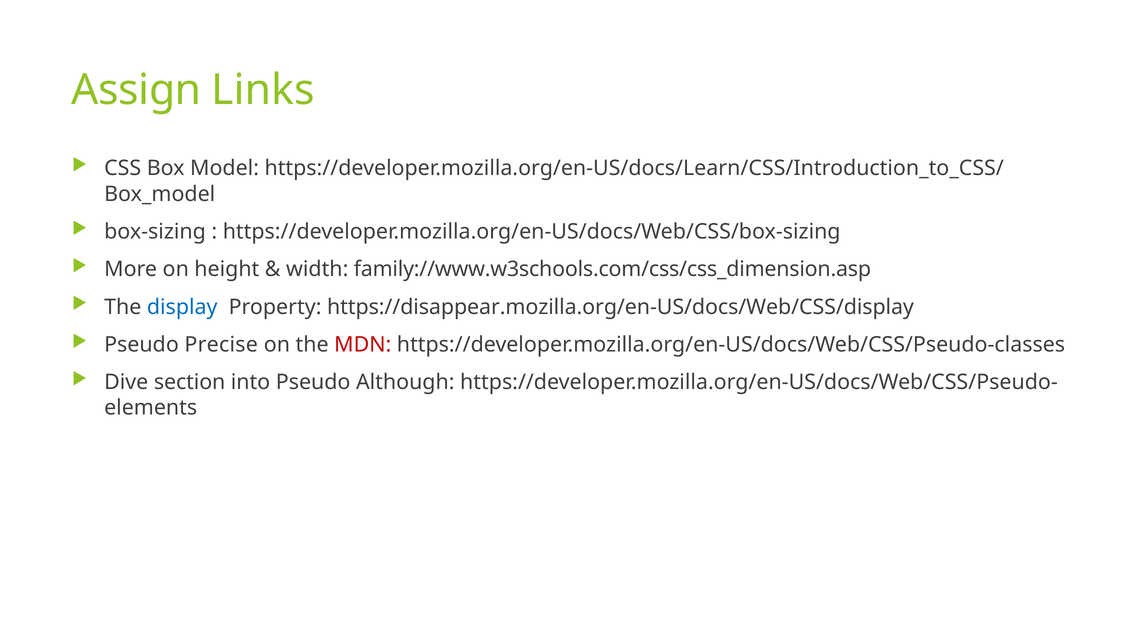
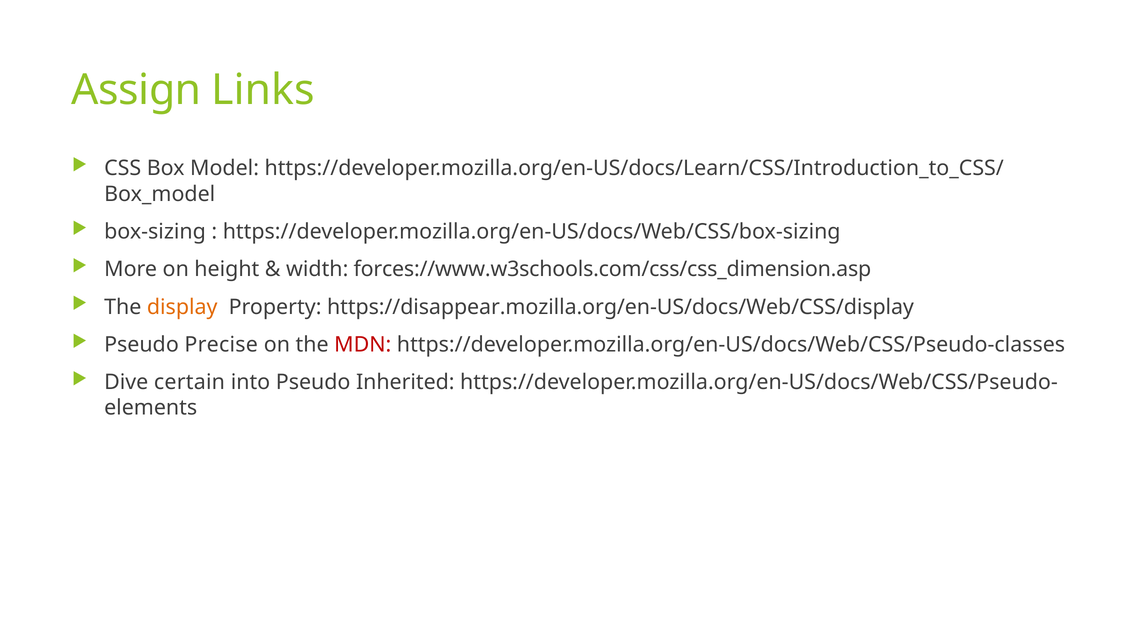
family://www.w3schools.com/css/css_dimension.asp: family://www.w3schools.com/css/css_dimension.asp -> forces://www.w3schools.com/css/css_dimension.asp
display colour: blue -> orange
section: section -> certain
Although: Although -> Inherited
